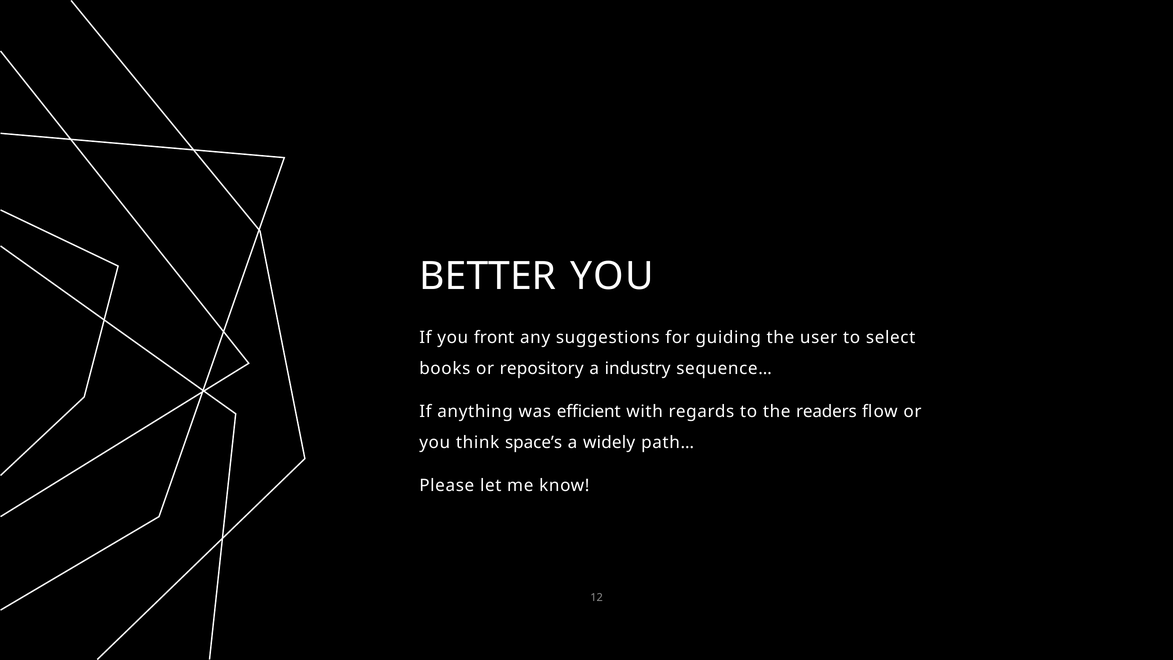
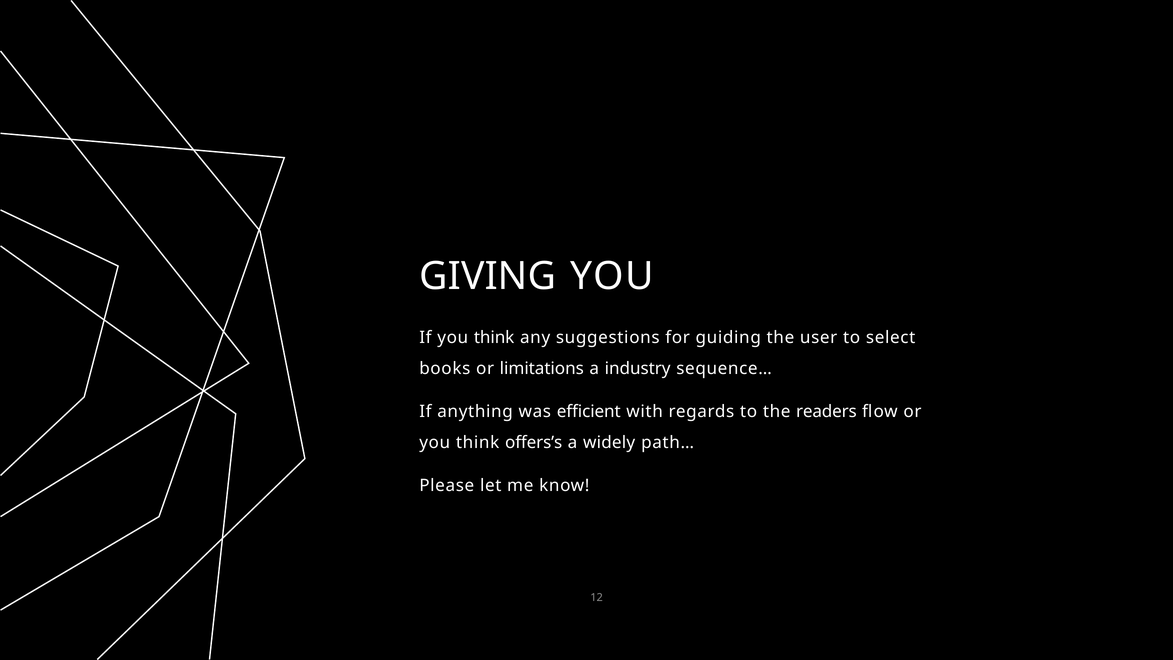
BETTER: BETTER -> GIVING
If you front: front -> think
repository: repository -> limitations
space’s: space’s -> offers’s
